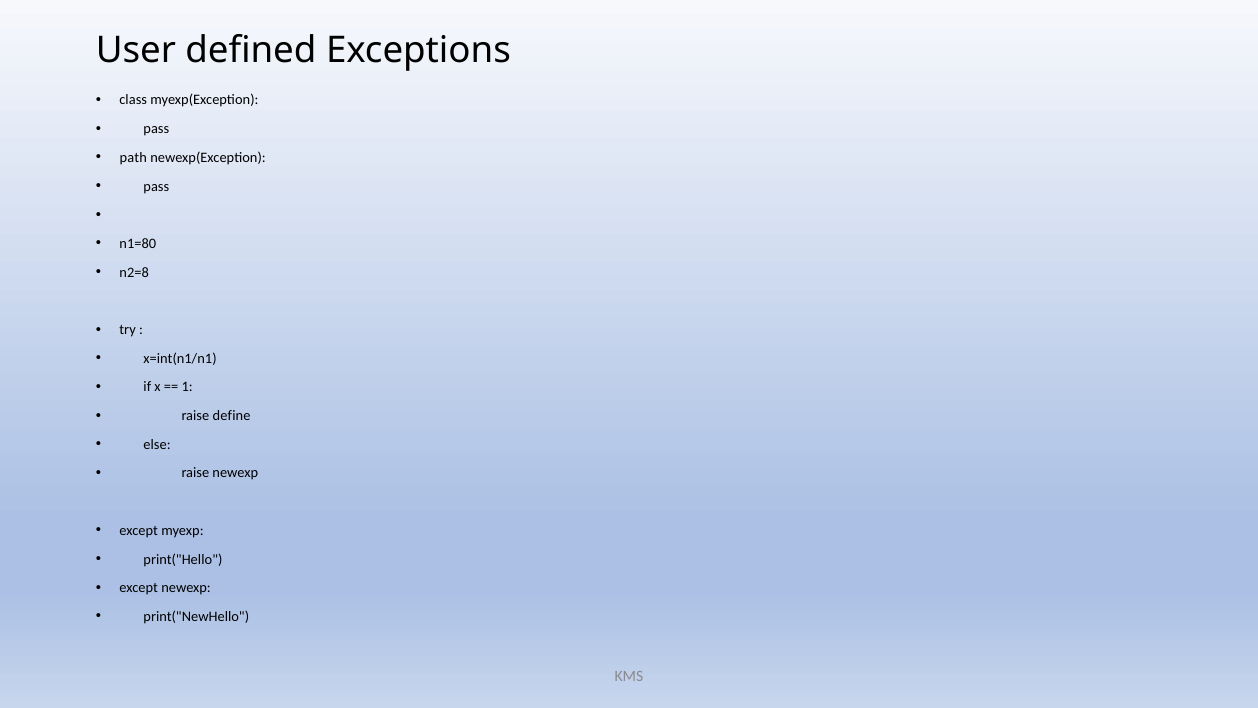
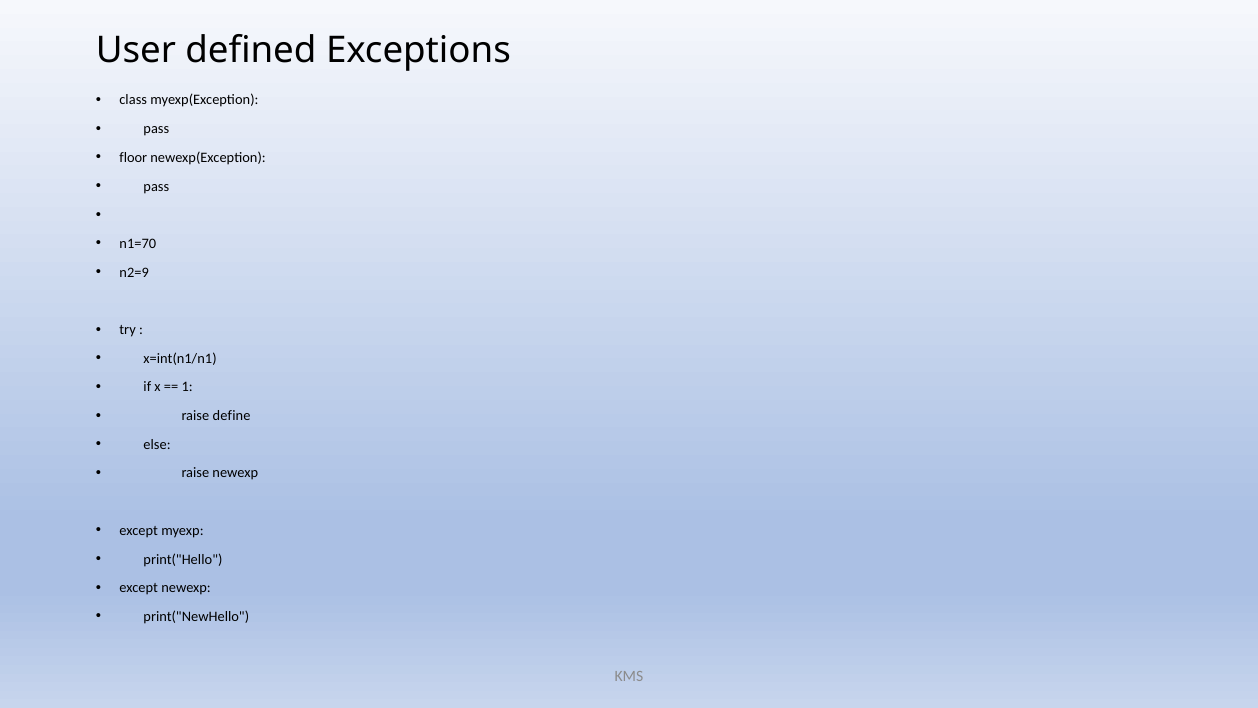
path: path -> floor
n1=80: n1=80 -> n1=70
n2=8: n2=8 -> n2=9
